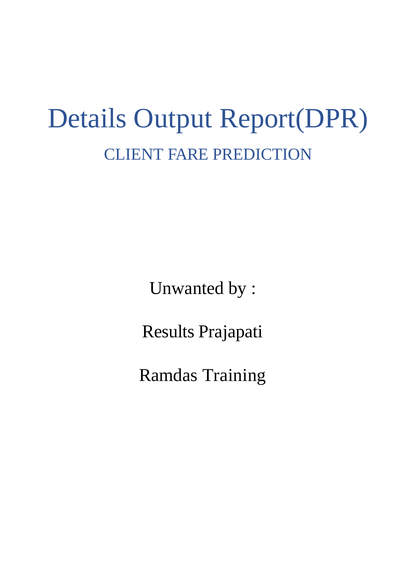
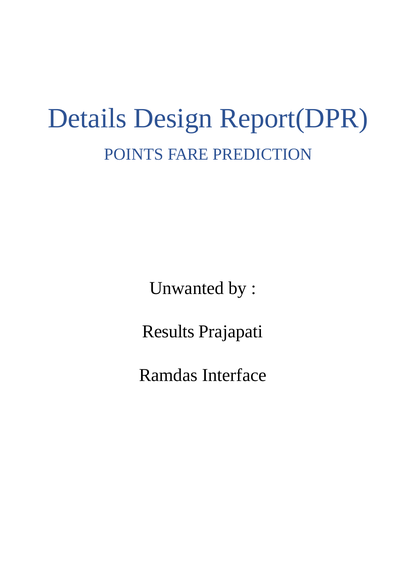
Output: Output -> Design
CLIENT: CLIENT -> POINTS
Training: Training -> Interface
